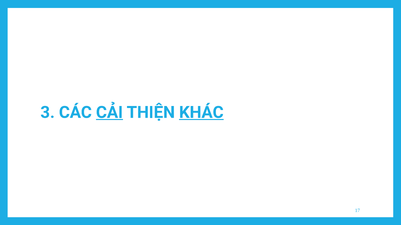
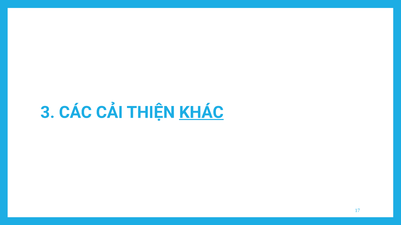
CẢI underline: present -> none
